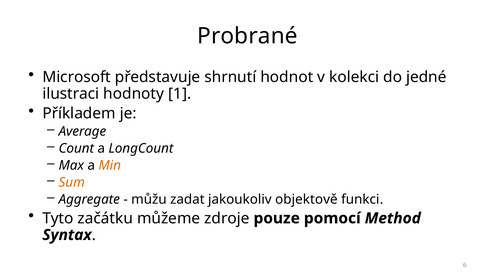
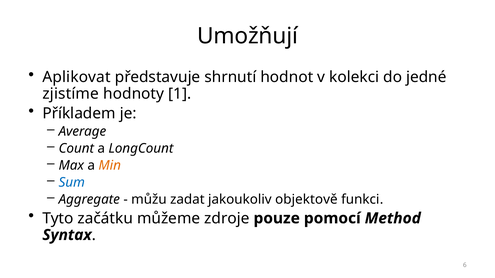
Probrané: Probrané -> Umožňují
Microsoft: Microsoft -> Aplikovat
ilustraci: ilustraci -> zjistíme
Sum colour: orange -> blue
